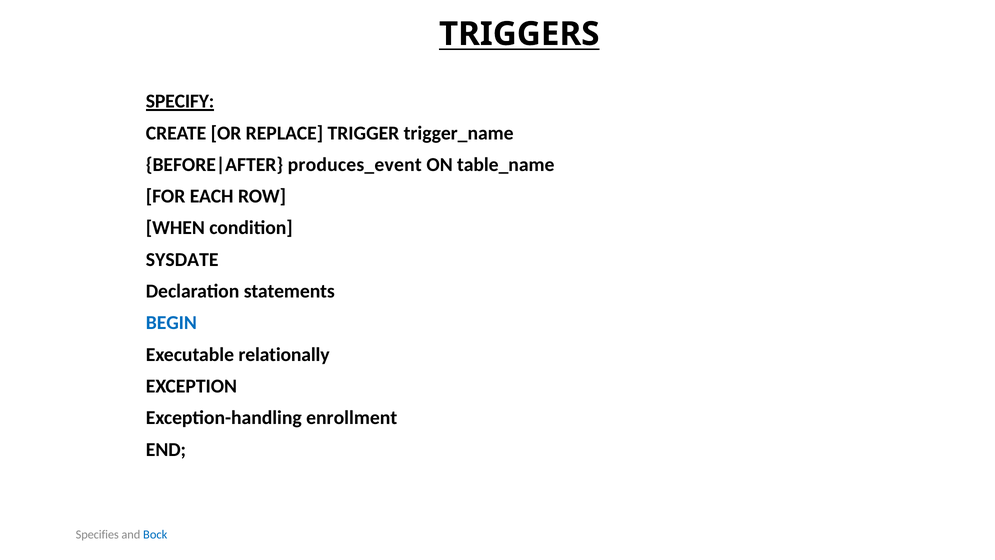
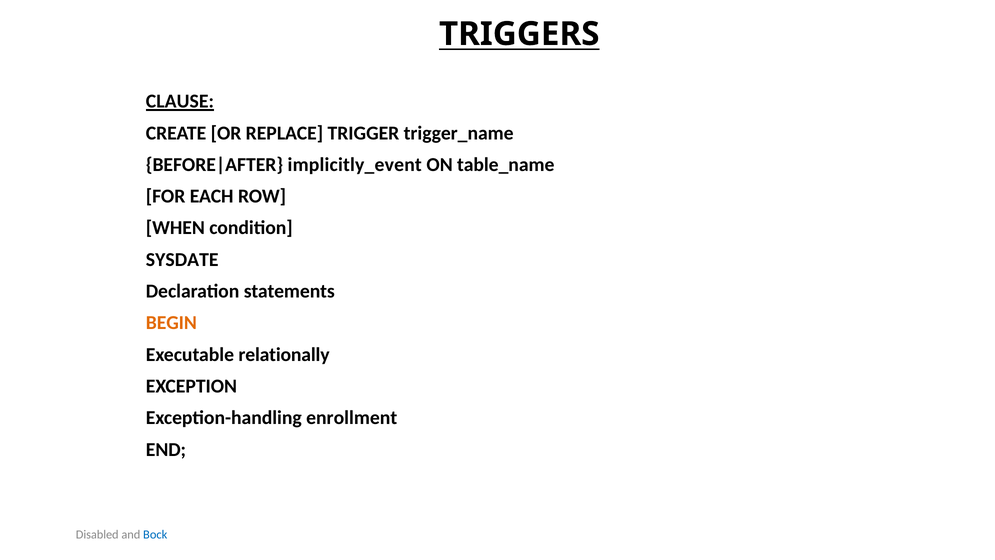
SPECIFY: SPECIFY -> CLAUSE
produces_event: produces_event -> implicitly_event
BEGIN colour: blue -> orange
Specifies: Specifies -> Disabled
